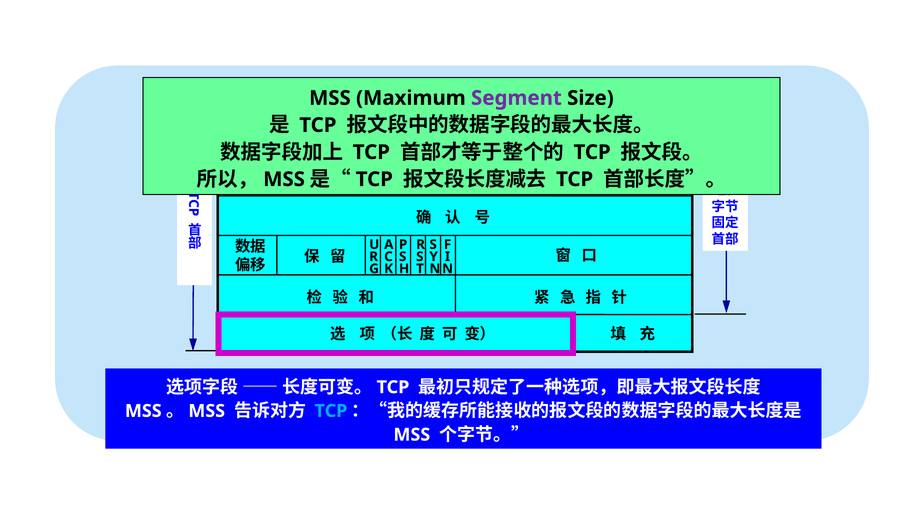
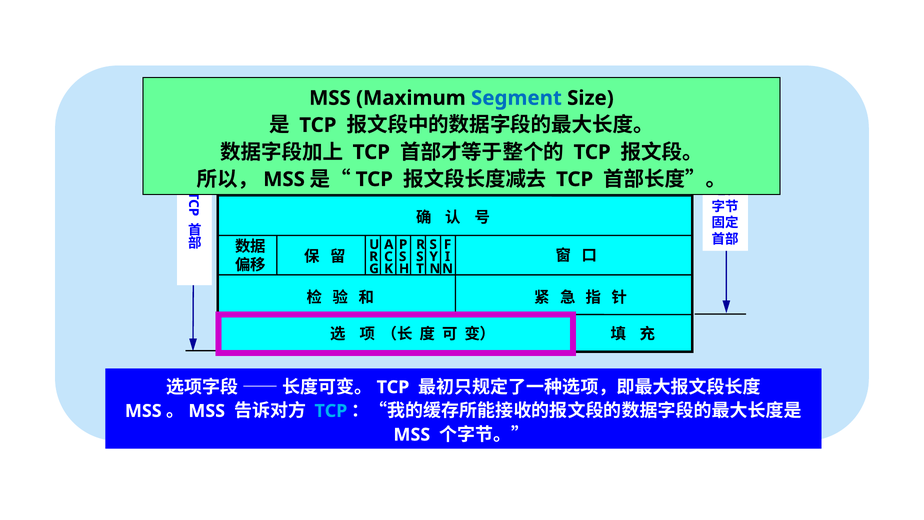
Segment colour: purple -> blue
